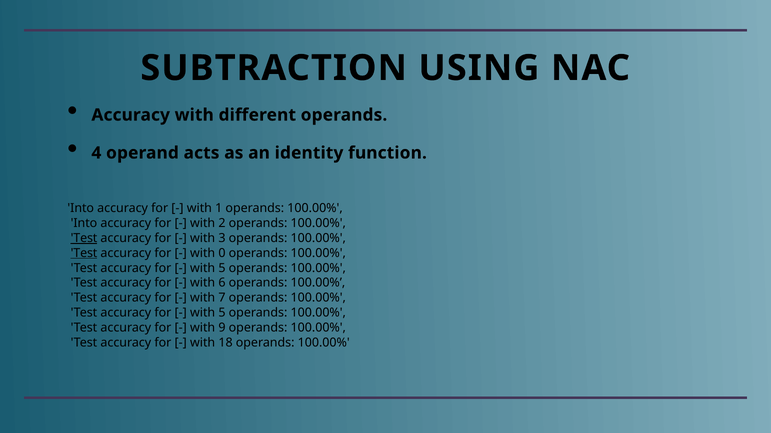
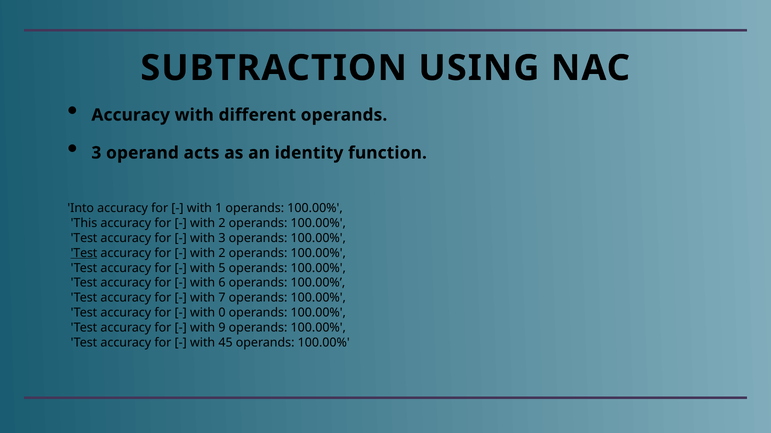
4 at (96, 153): 4 -> 3
Into at (84, 224): Into -> This
Test at (84, 238) underline: present -> none
0 at (222, 253): 0 -> 2
5 at (222, 313): 5 -> 0
18: 18 -> 45
